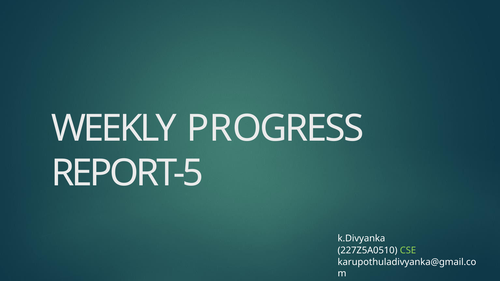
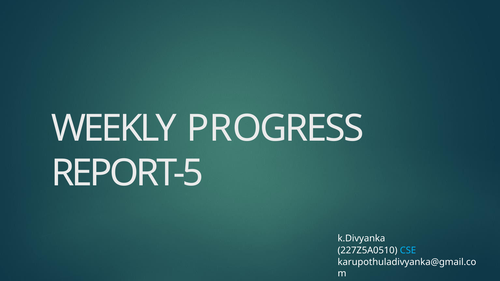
CSE colour: light green -> light blue
